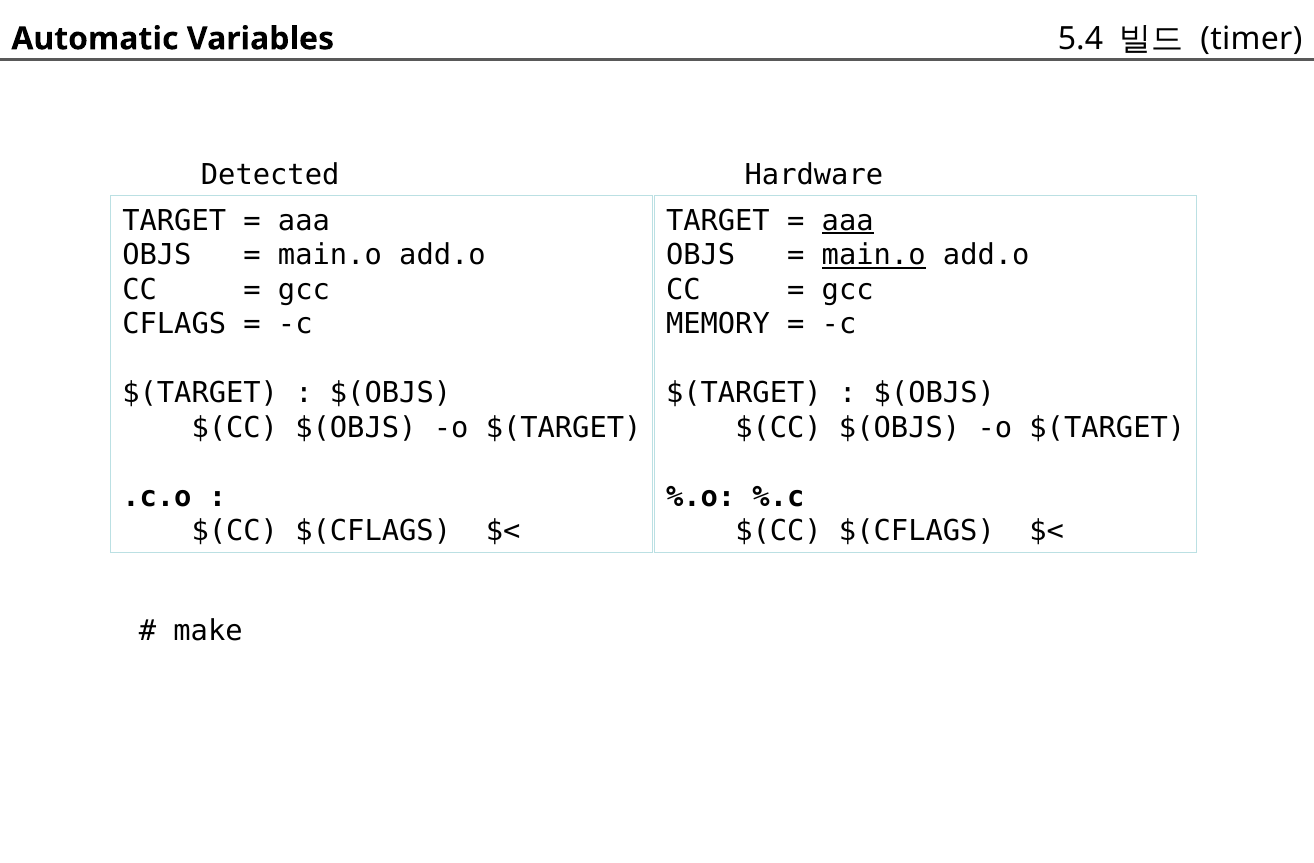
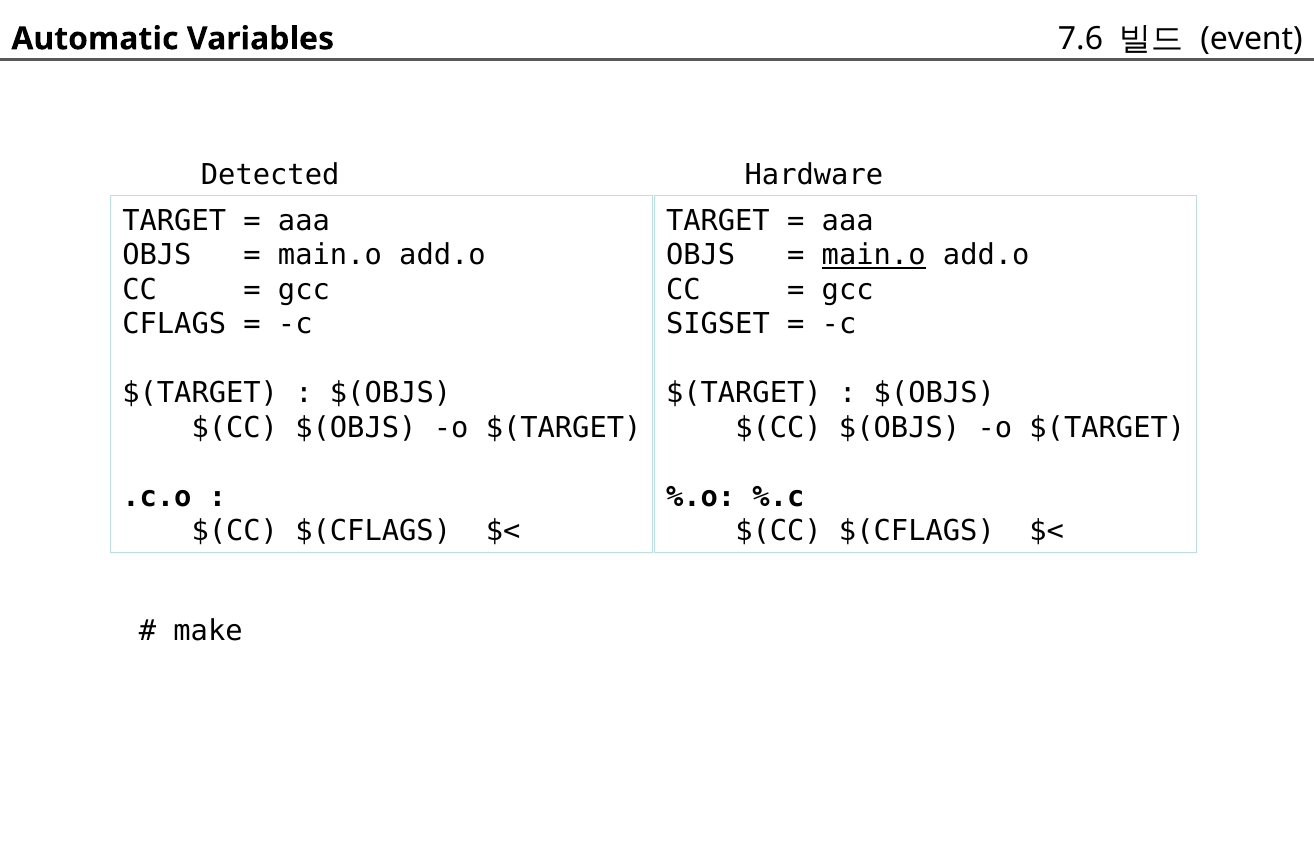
5.4: 5.4 -> 7.6
timer: timer -> event
aaa at (848, 221) underline: present -> none
MEMORY: MEMORY -> SIGSET
